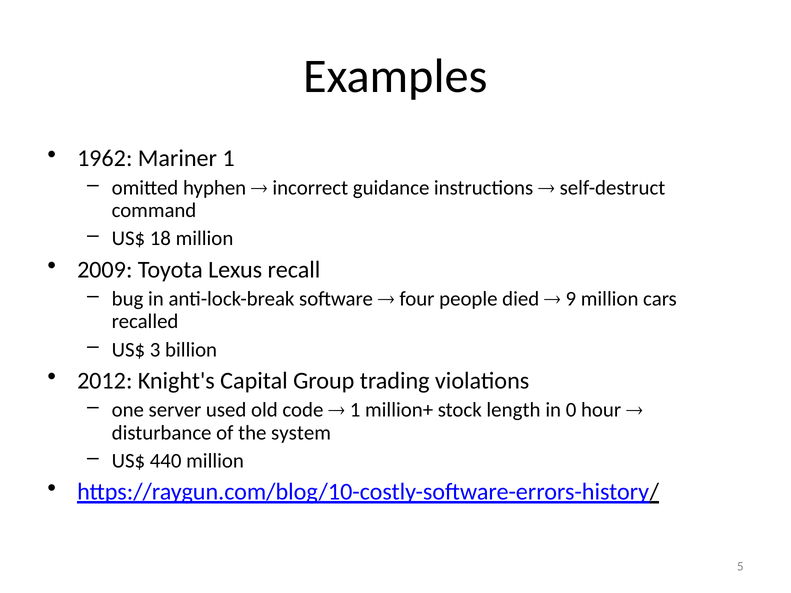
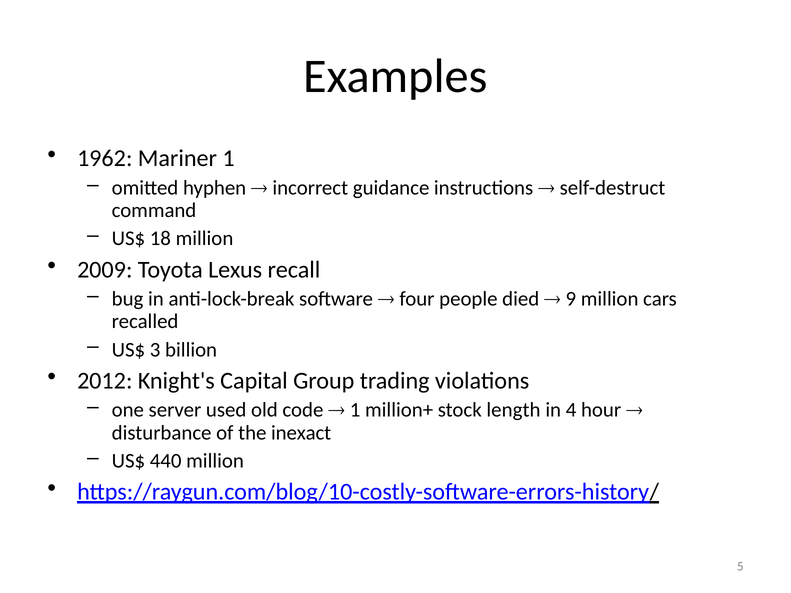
0: 0 -> 4
system: system -> inexact
